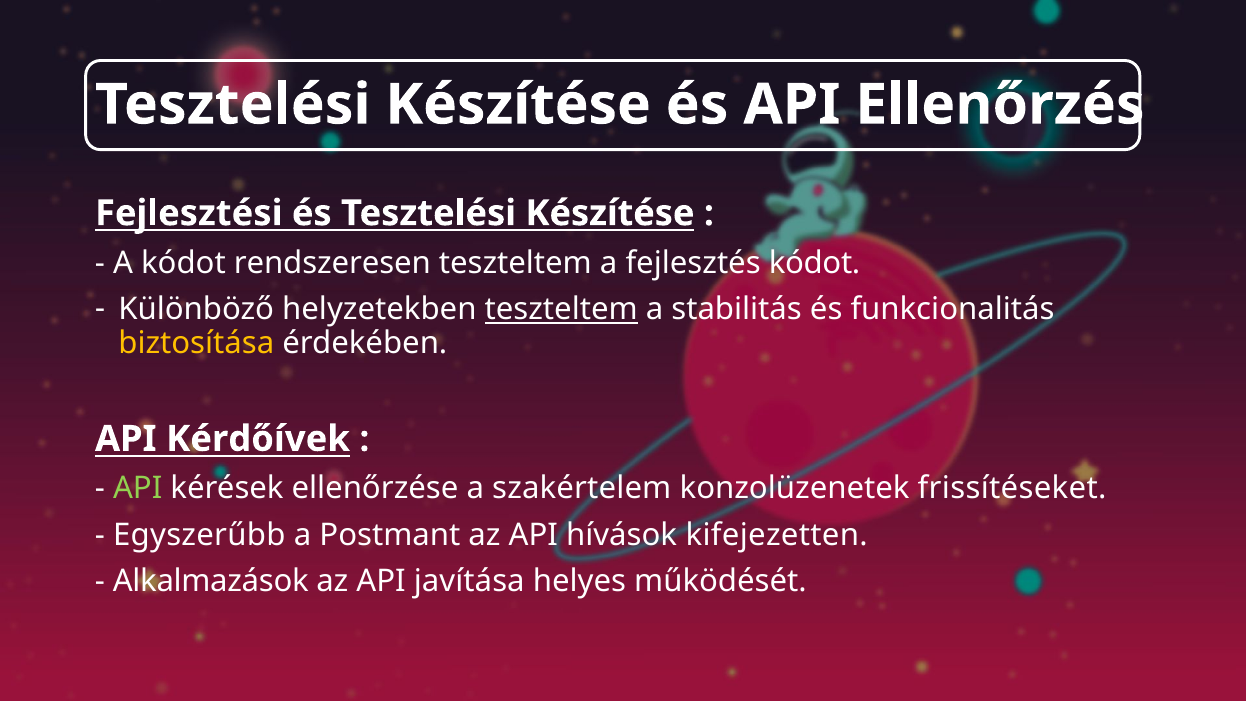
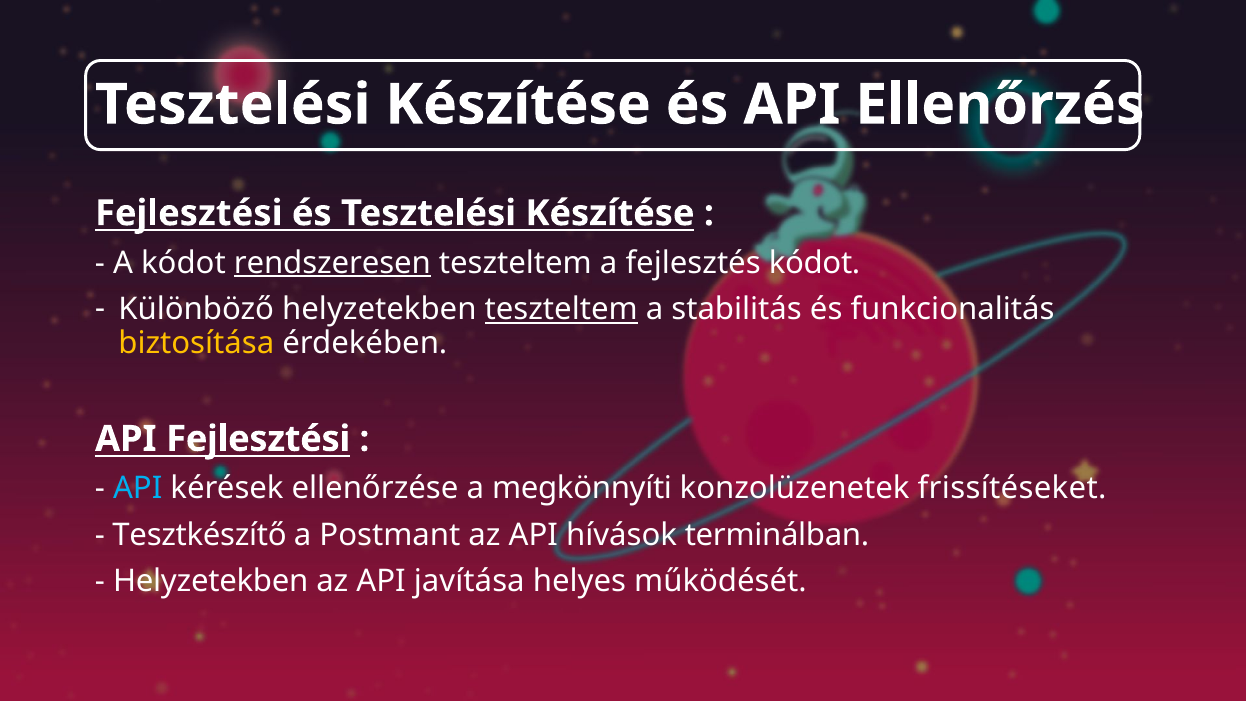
rendszeresen underline: none -> present
API Kérdőívek: Kérdőívek -> Fejlesztési
API at (138, 488) colour: light green -> light blue
szakértelem: szakértelem -> megkönnyíti
Egyszerűbb: Egyszerűbb -> Tesztkészítő
kifejezetten: kifejezetten -> terminálban
Alkalmazások at (211, 582): Alkalmazások -> Helyzetekben
